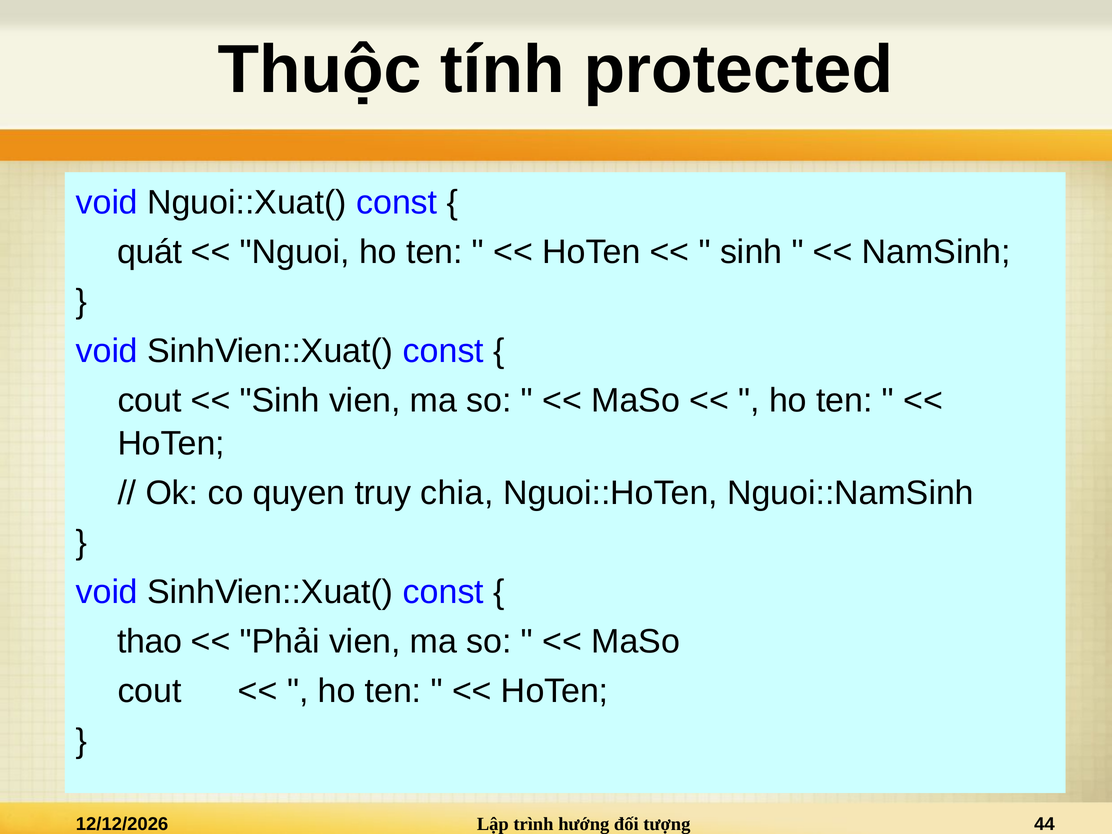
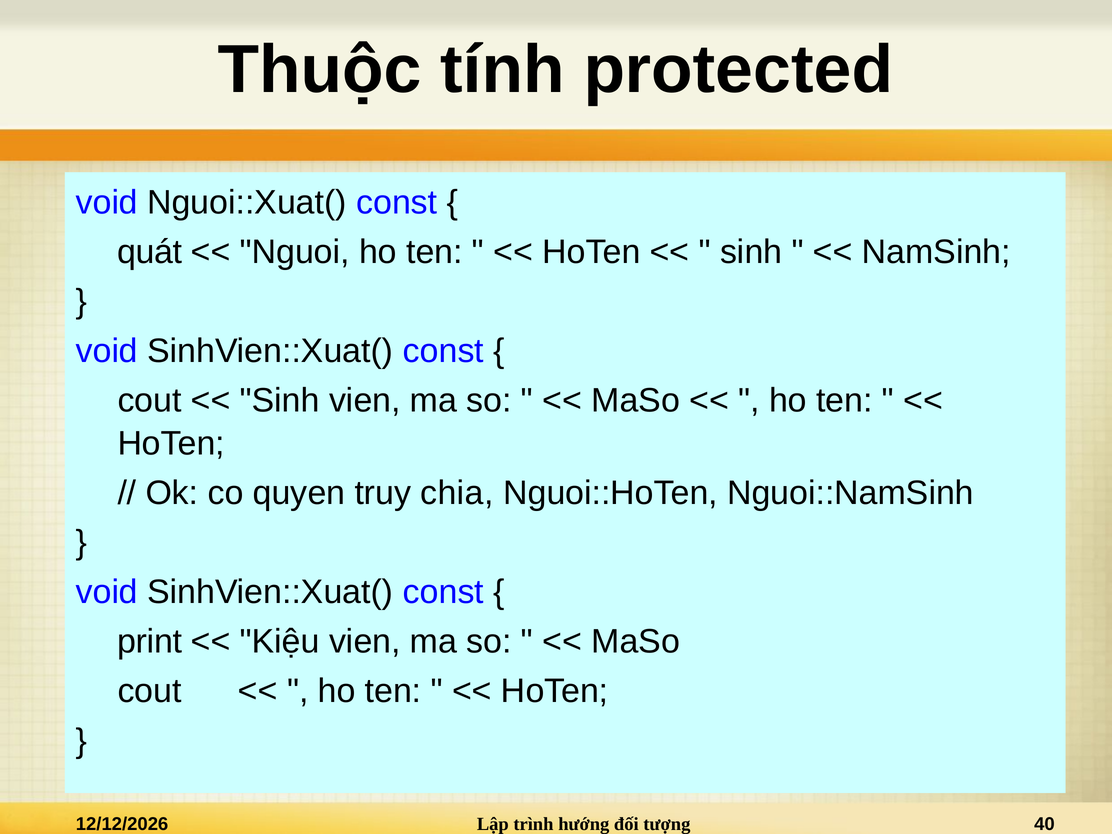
thao: thao -> print
Phải: Phải -> Kiệu
44: 44 -> 40
